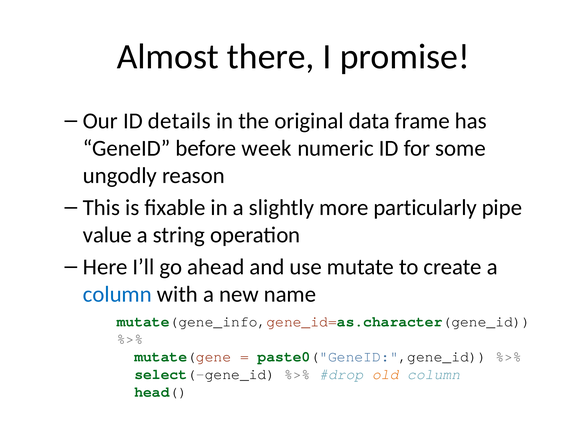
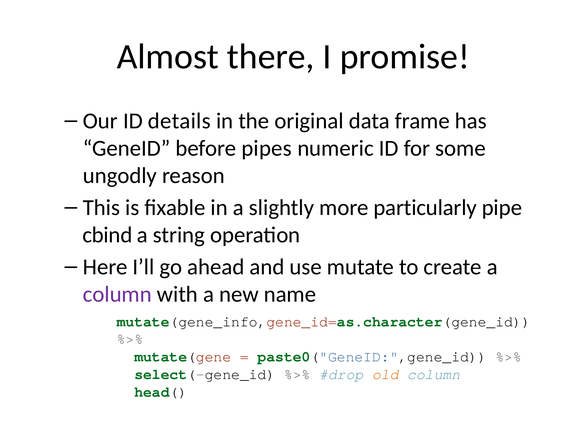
week: week -> pipes
value: value -> cbind
column at (117, 295) colour: blue -> purple
